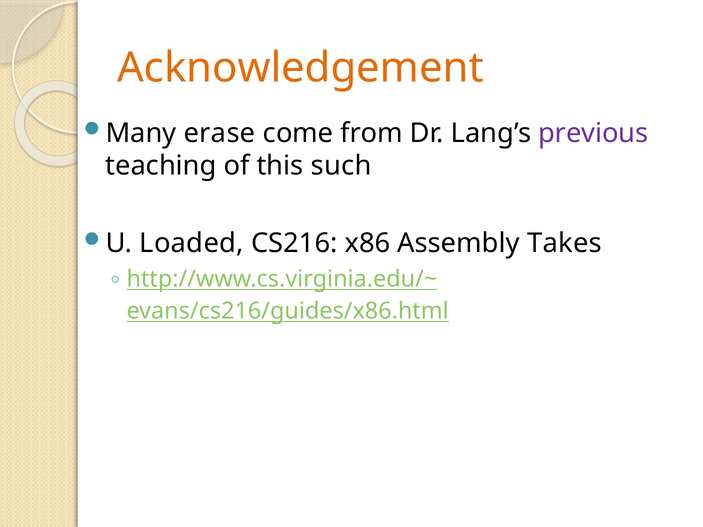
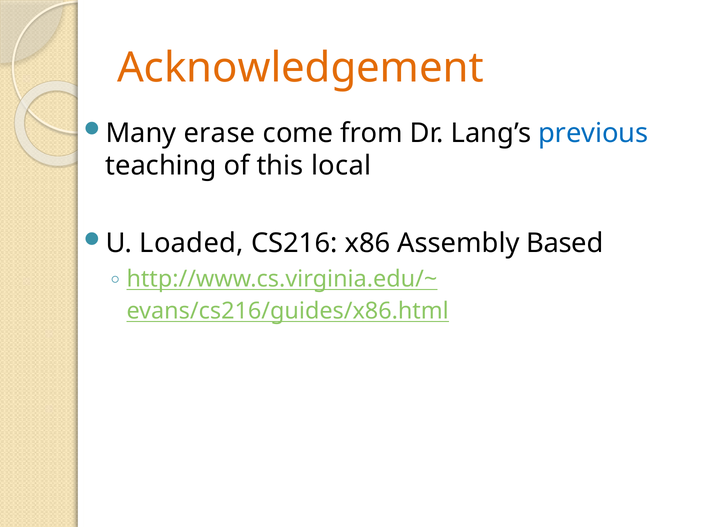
previous colour: purple -> blue
such: such -> local
Takes: Takes -> Based
